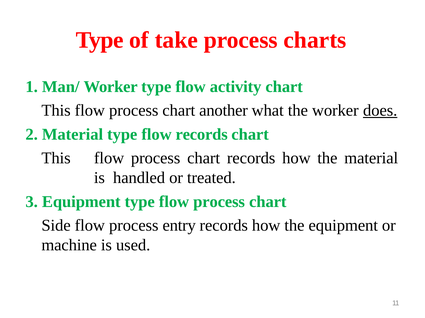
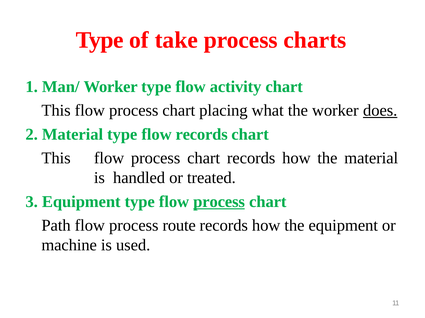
another: another -> placing
process at (219, 202) underline: none -> present
Side: Side -> Path
entry: entry -> route
